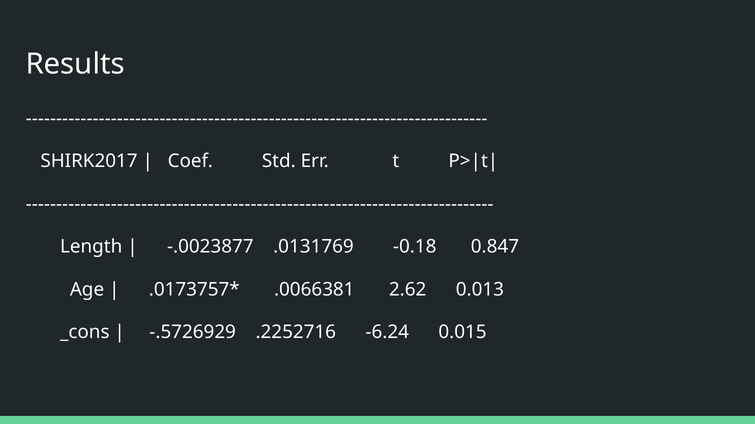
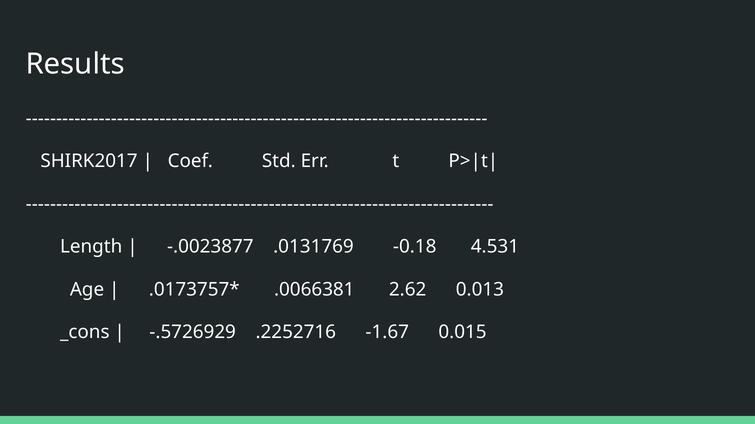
0.847: 0.847 -> 4.531
-6.24: -6.24 -> -1.67
